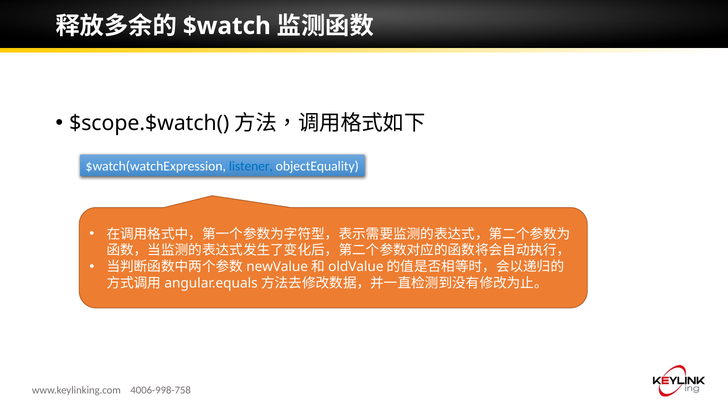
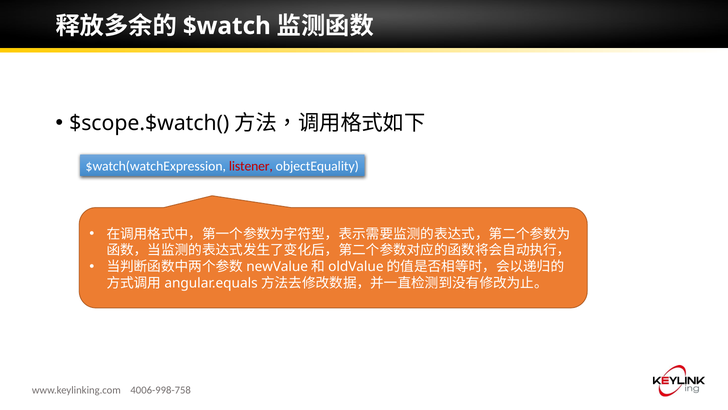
listener colour: blue -> red
